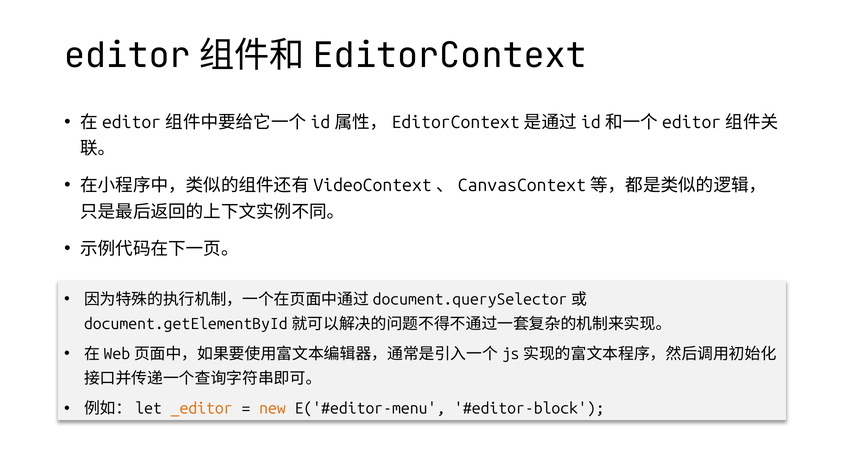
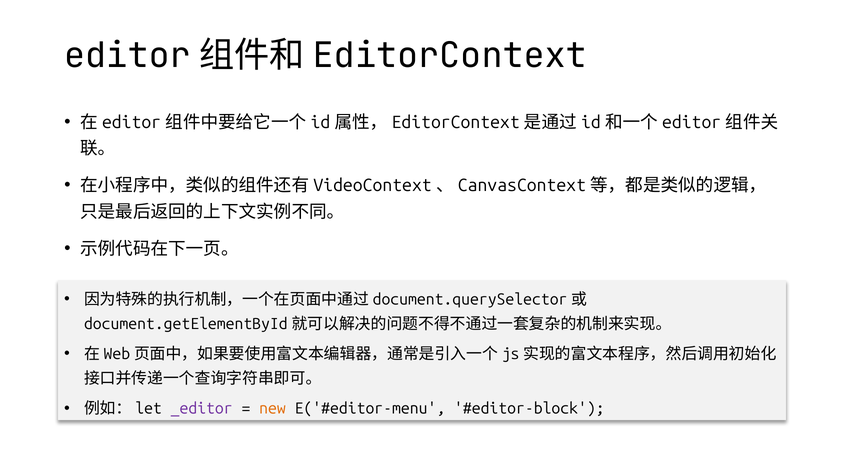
_editor colour: orange -> purple
